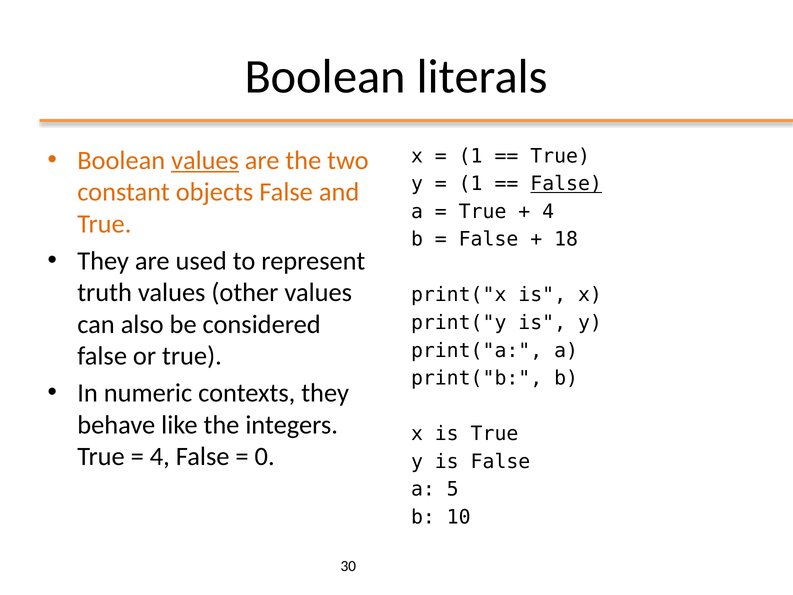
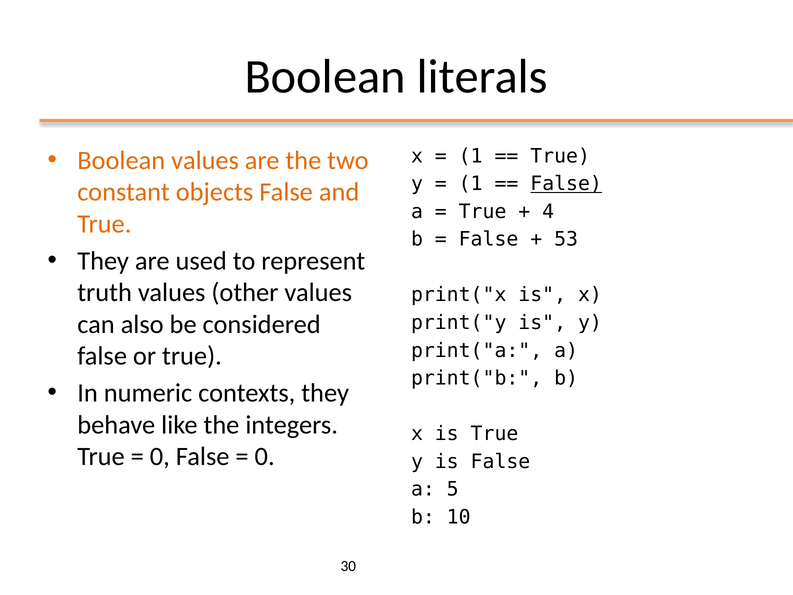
values at (205, 160) underline: present -> none
18: 18 -> 53
4 at (160, 456): 4 -> 0
